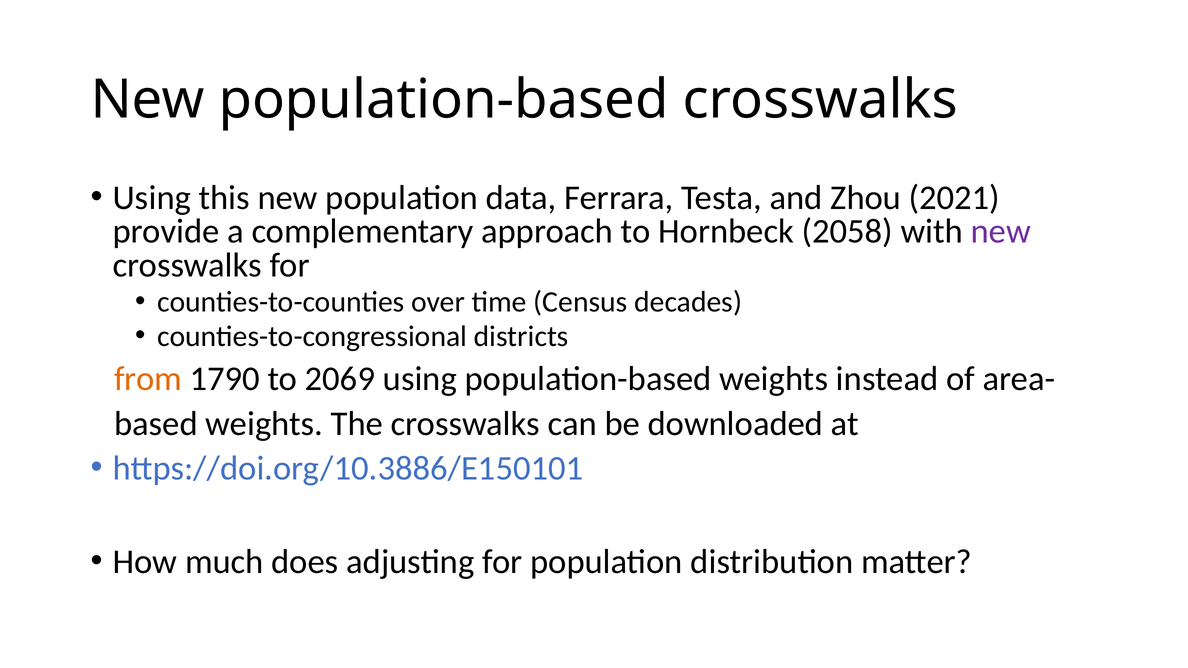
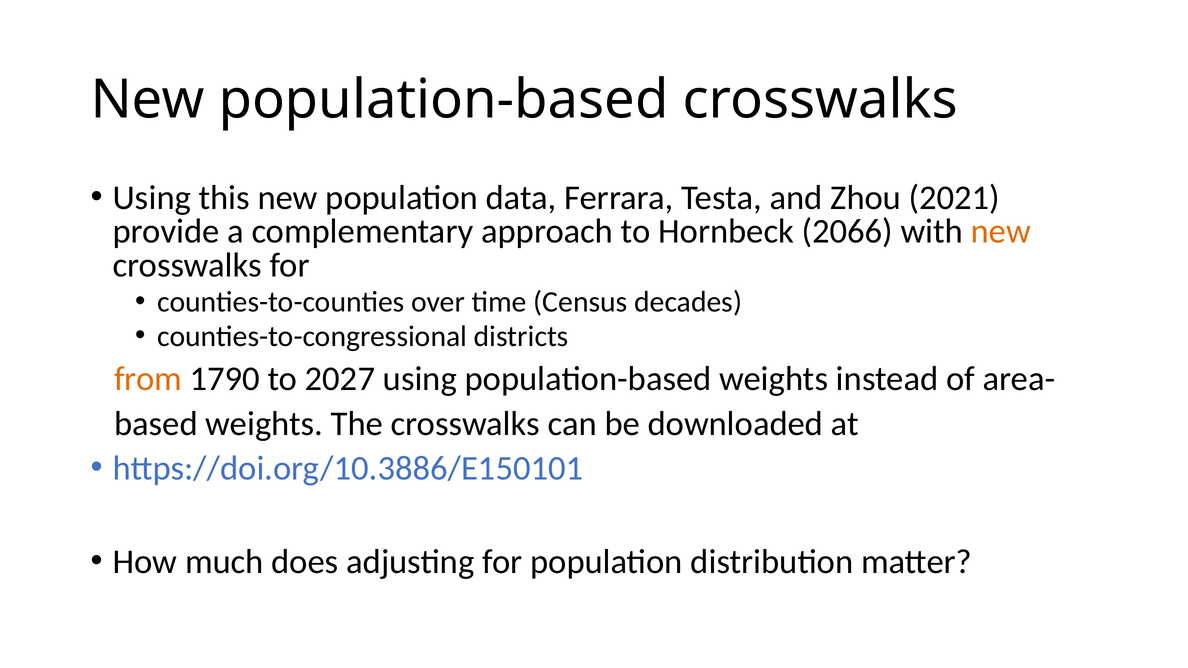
2058: 2058 -> 2066
new at (1001, 232) colour: purple -> orange
2069: 2069 -> 2027
